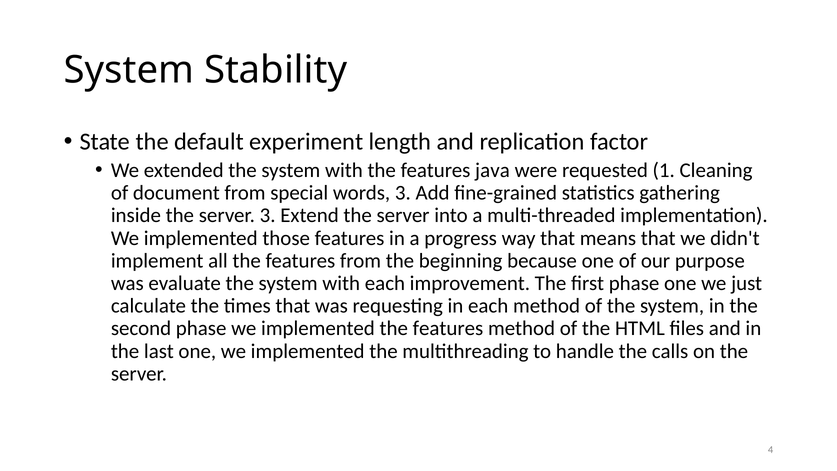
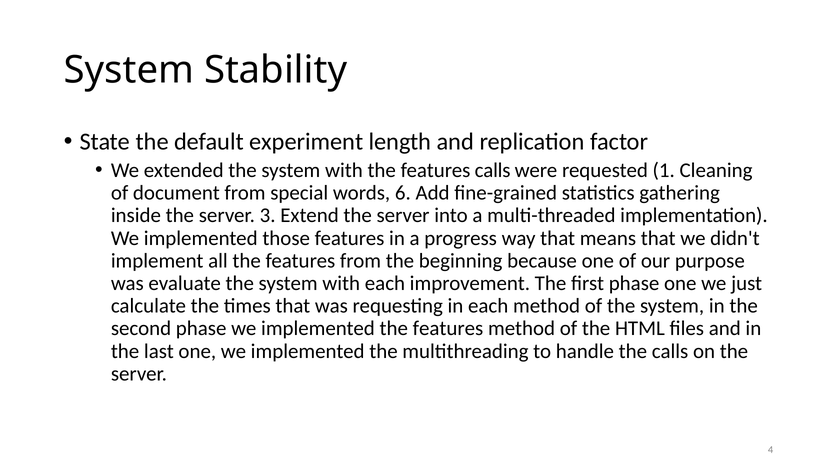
features java: java -> calls
words 3: 3 -> 6
